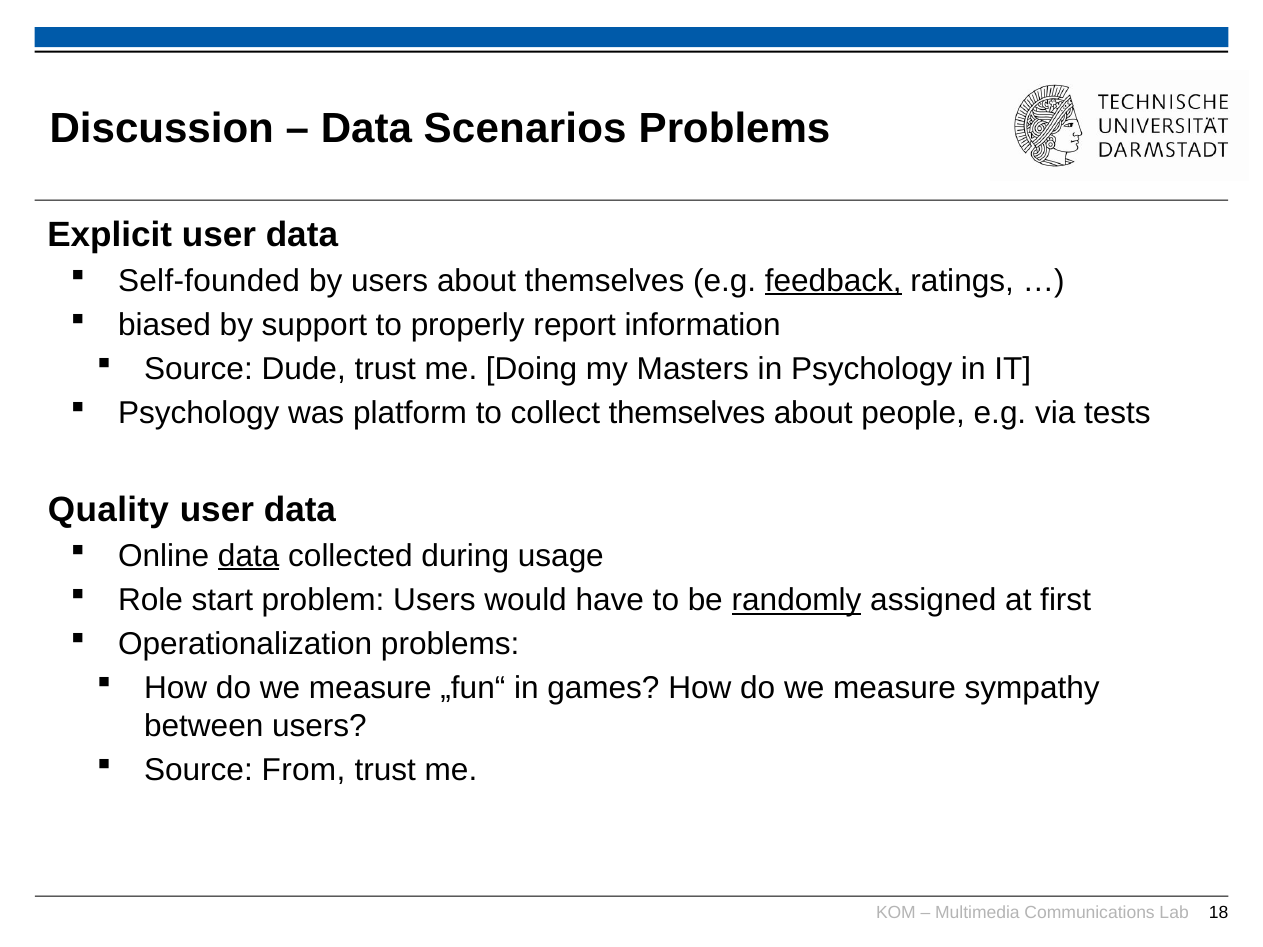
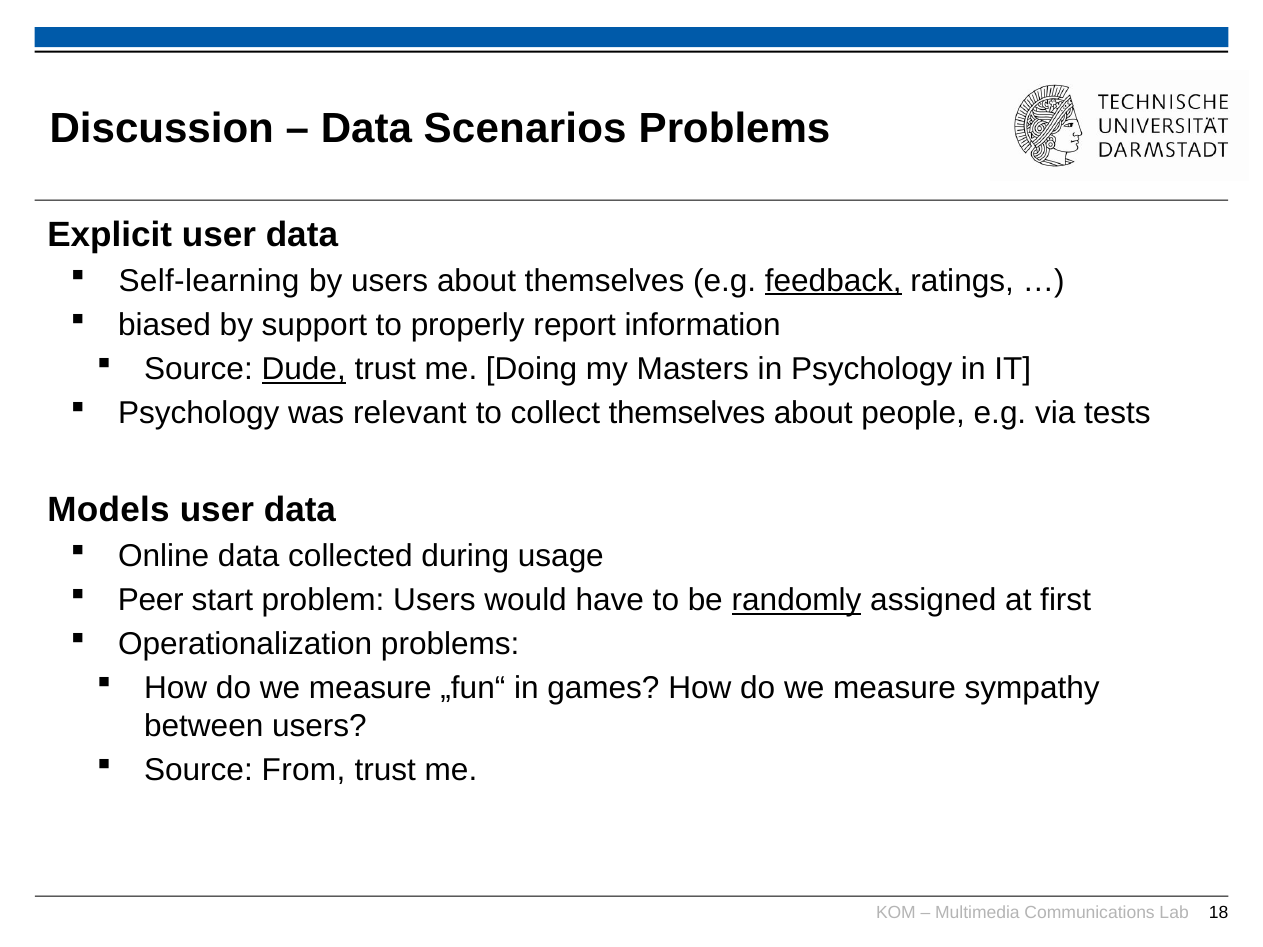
Self-founded: Self-founded -> Self-learning
Dude underline: none -> present
platform: platform -> relevant
Quality: Quality -> Models
data at (249, 556) underline: present -> none
Role: Role -> Peer
